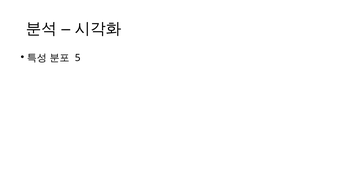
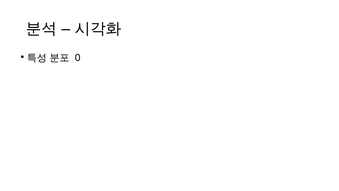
5: 5 -> 0
